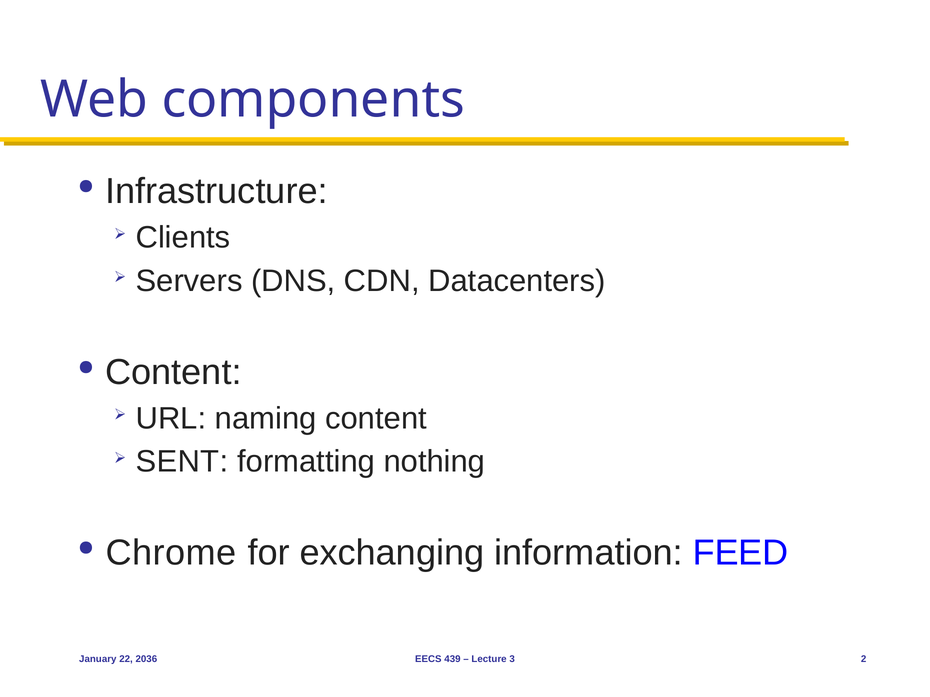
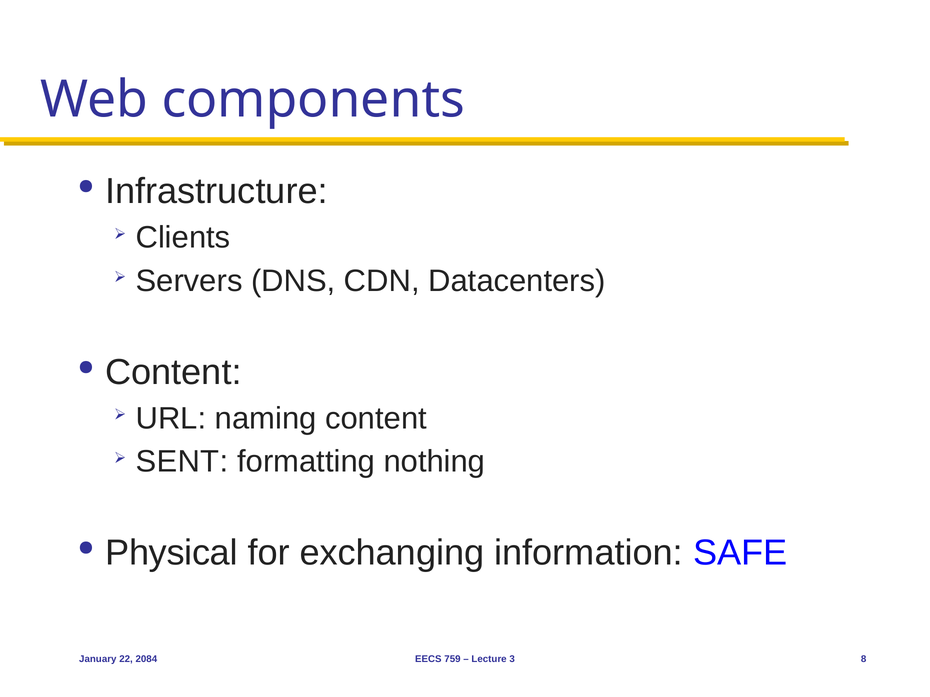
Chrome: Chrome -> Physical
FEED: FEED -> SAFE
2036: 2036 -> 2084
439: 439 -> 759
2: 2 -> 8
